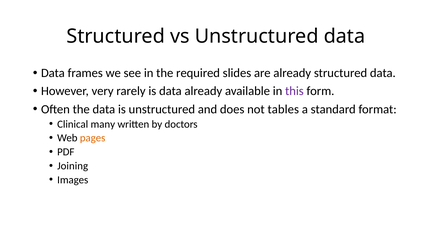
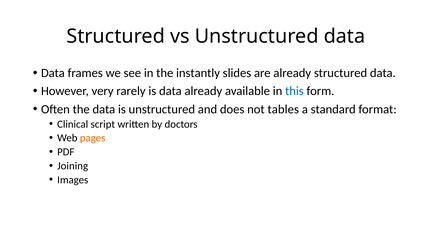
required: required -> instantly
this colour: purple -> blue
many: many -> script
